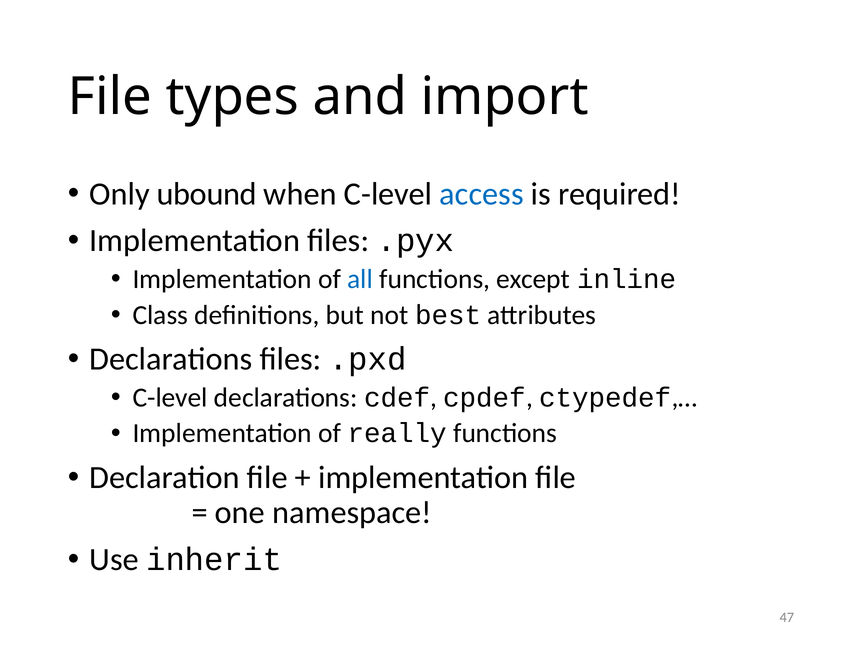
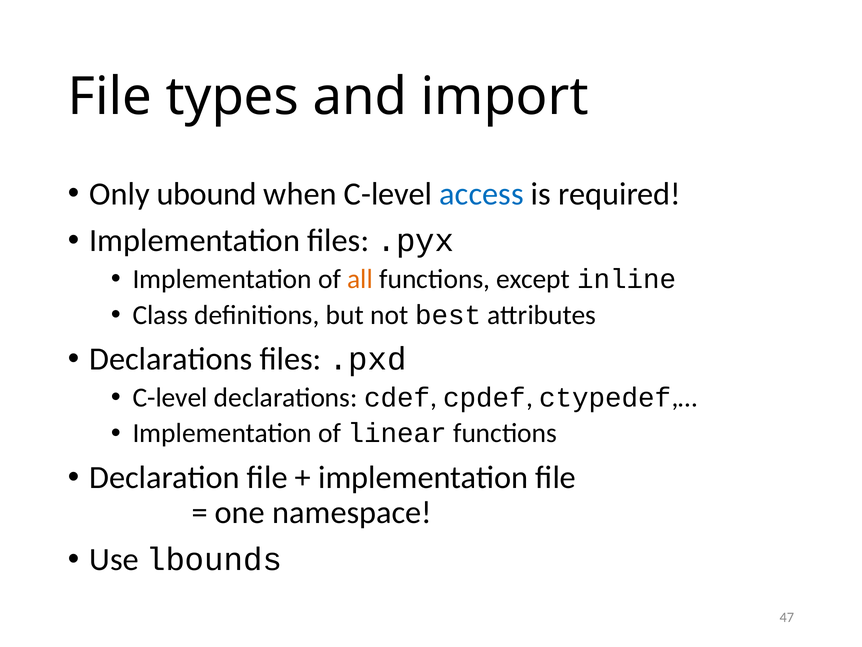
all colour: blue -> orange
really: really -> linear
inherit: inherit -> lbounds
